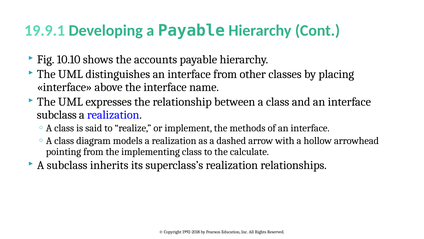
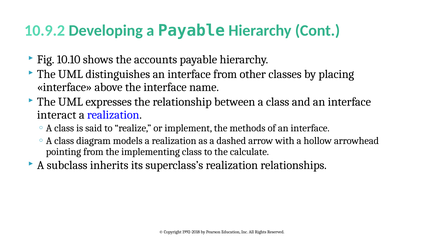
19.9.1: 19.9.1 -> 10.9.2
subclass at (57, 115): subclass -> interact
